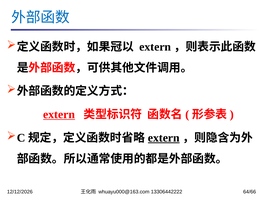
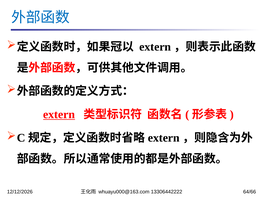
extern at (164, 138) underline: present -> none
